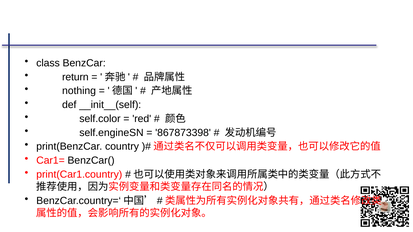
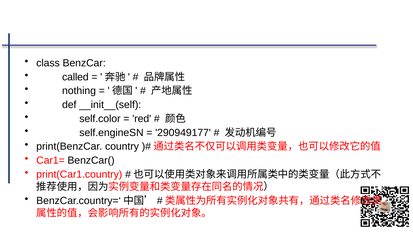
return: return -> called
867873398: 867873398 -> 290949177
